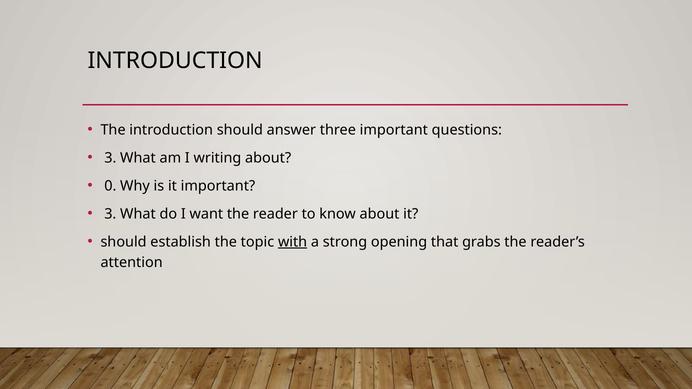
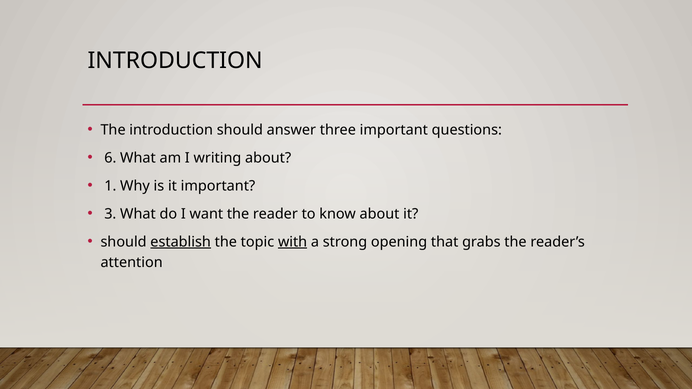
3 at (110, 158): 3 -> 6
0: 0 -> 1
establish underline: none -> present
